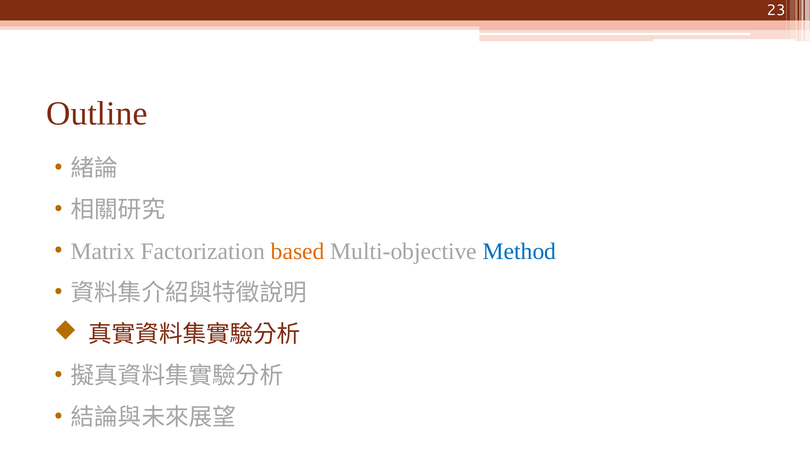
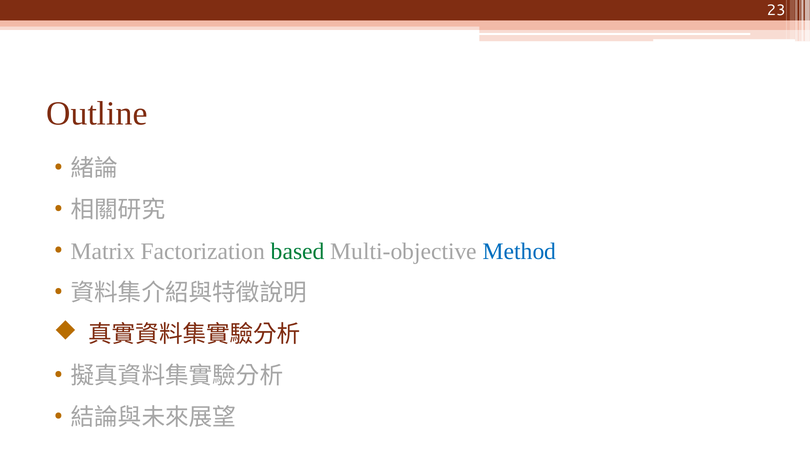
based colour: orange -> green
